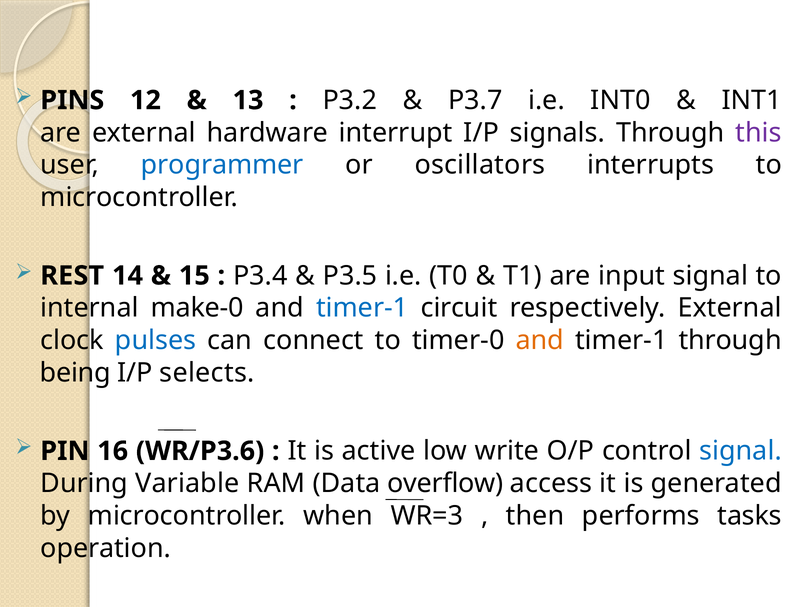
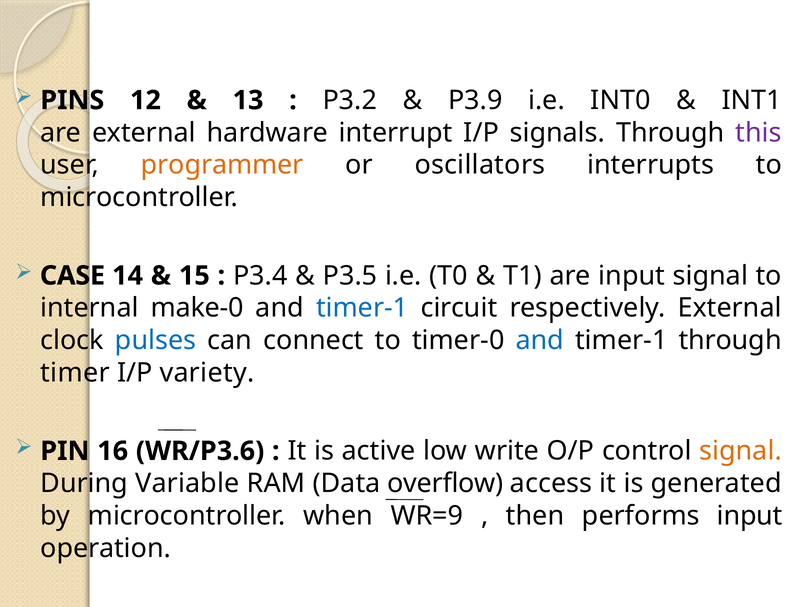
P3.7: P3.7 -> P3.9
programmer colour: blue -> orange
REST: REST -> CASE
and at (540, 340) colour: orange -> blue
being: being -> timer
selects: selects -> variety
signal at (741, 451) colour: blue -> orange
WR=3: WR=3 -> WR=9
performs tasks: tasks -> input
